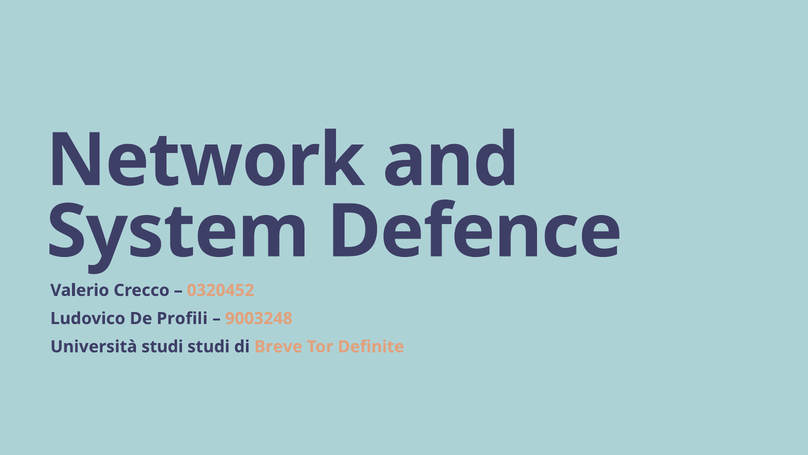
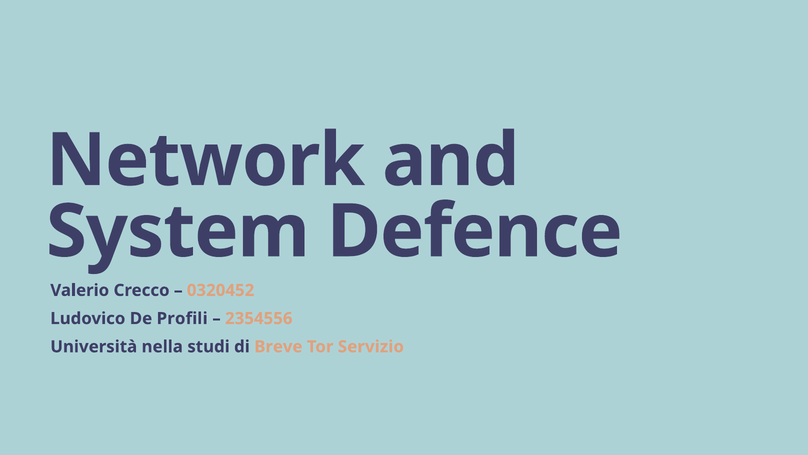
9003248: 9003248 -> 2354556
Università studi: studi -> nella
Definite: Definite -> Servizio
